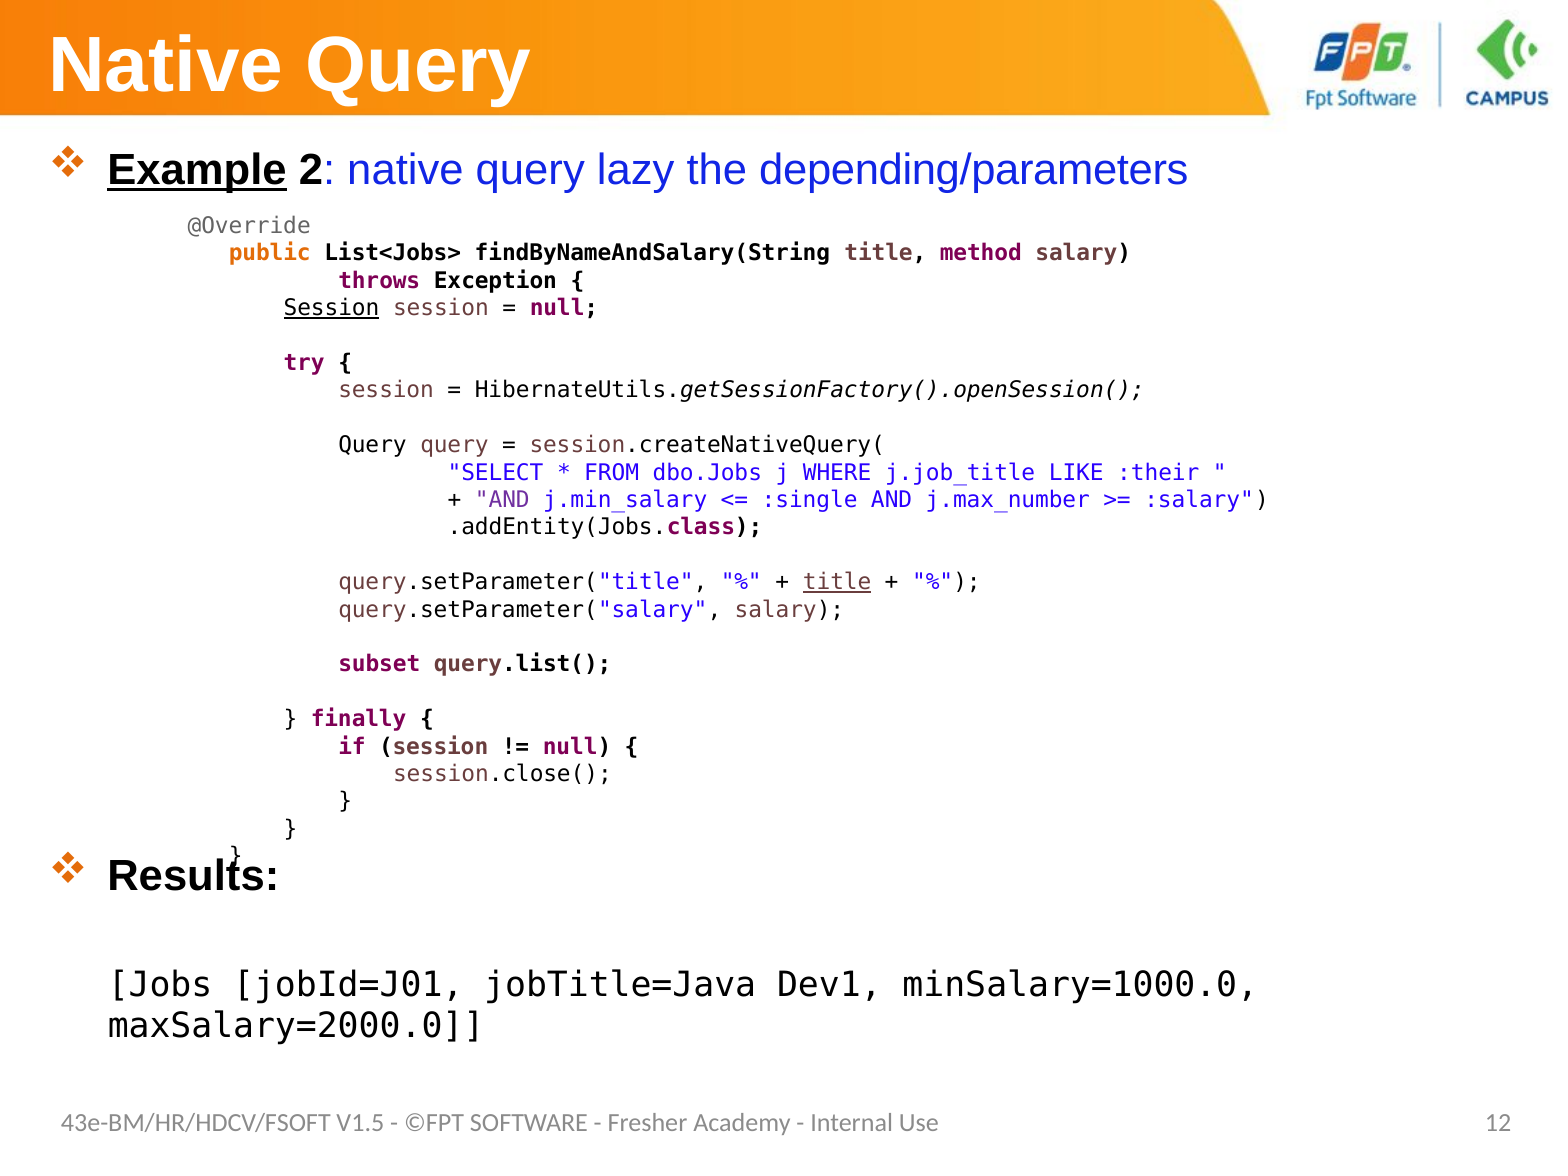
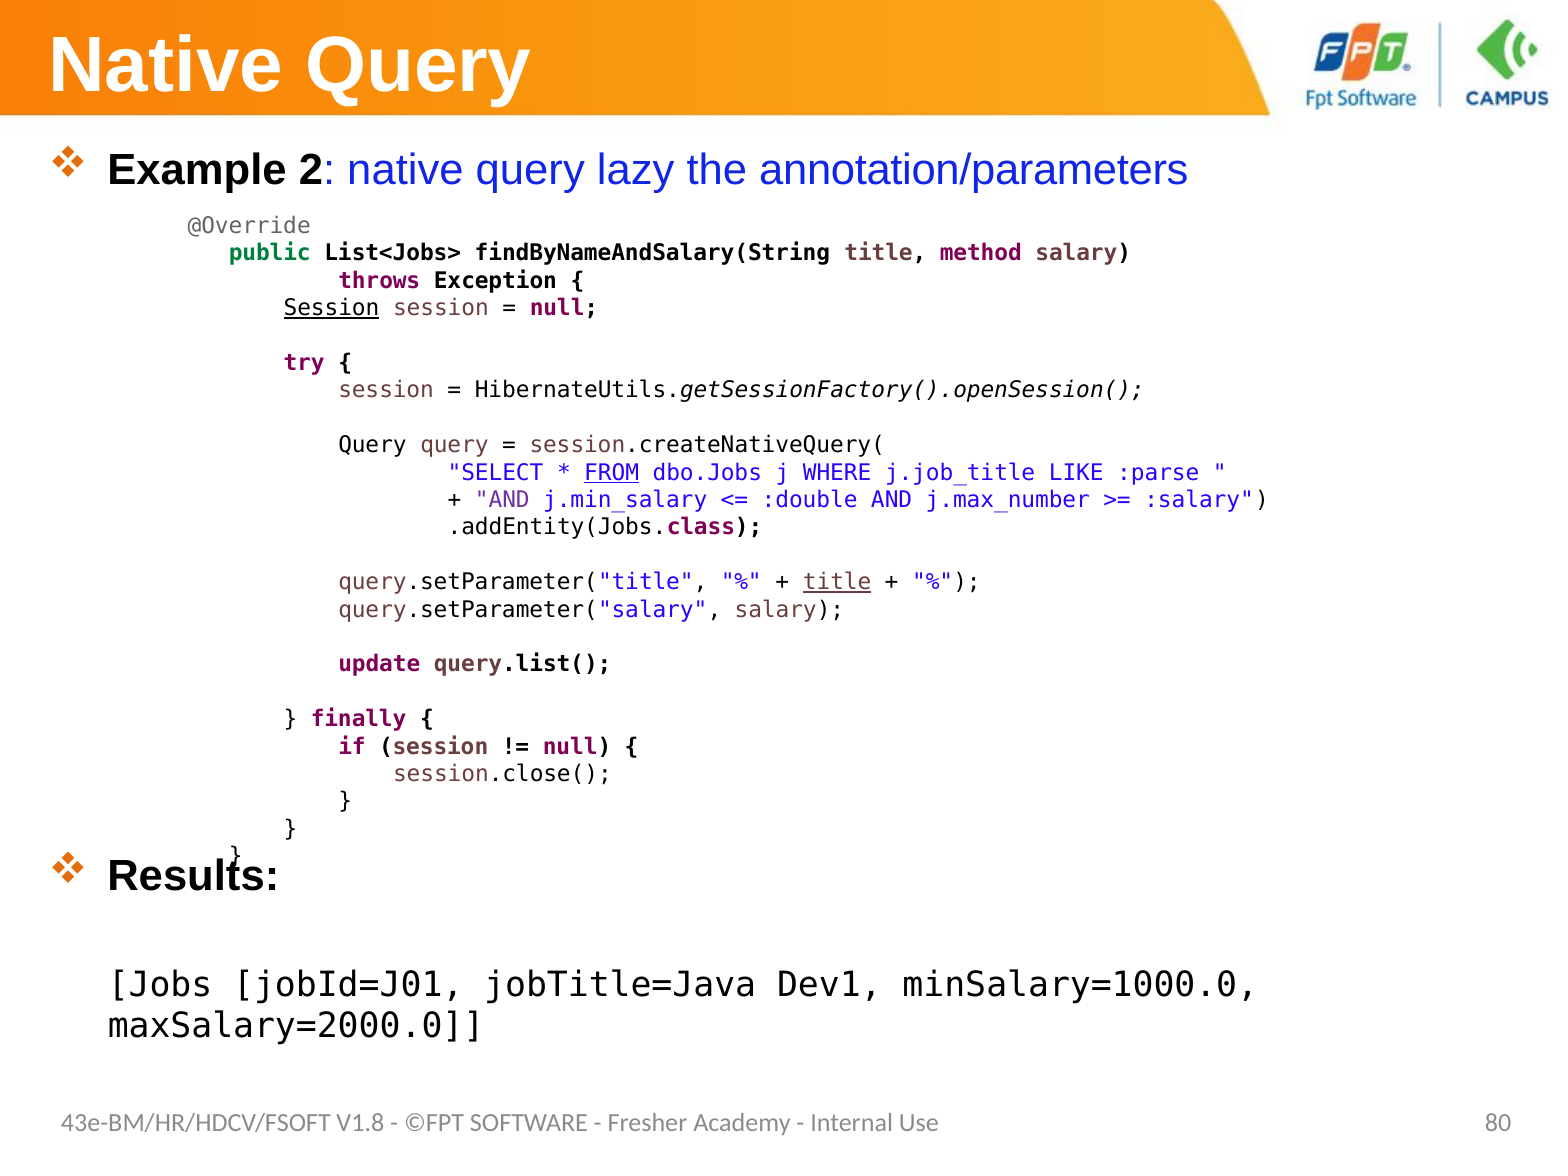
Example underline: present -> none
depending/parameters: depending/parameters -> annotation/parameters
public colour: orange -> green
FROM underline: none -> present
:their: :their -> :parse
:single: :single -> :double
subset: subset -> update
V1.5: V1.5 -> V1.8
12: 12 -> 80
